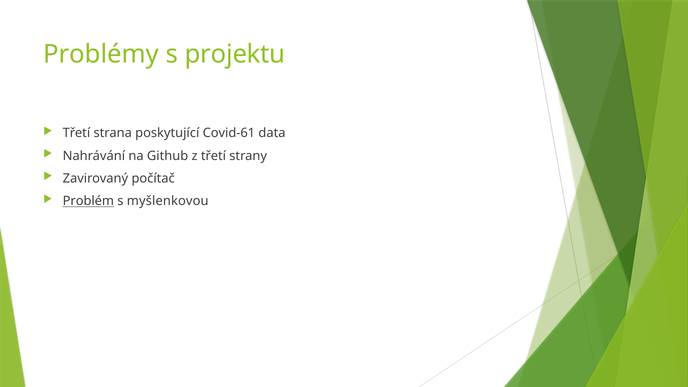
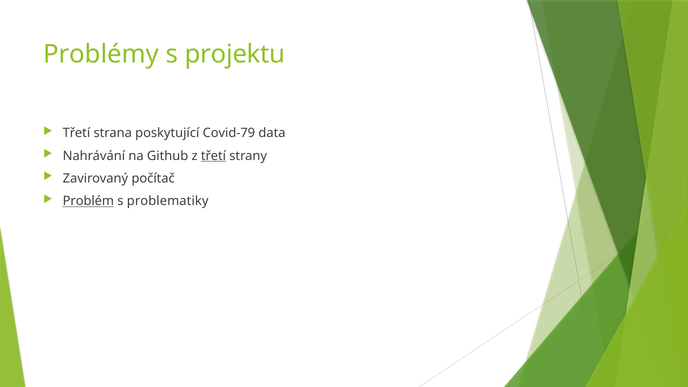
Covid-61: Covid-61 -> Covid-79
třetí at (213, 156) underline: none -> present
myšlenkovou: myšlenkovou -> problematiky
